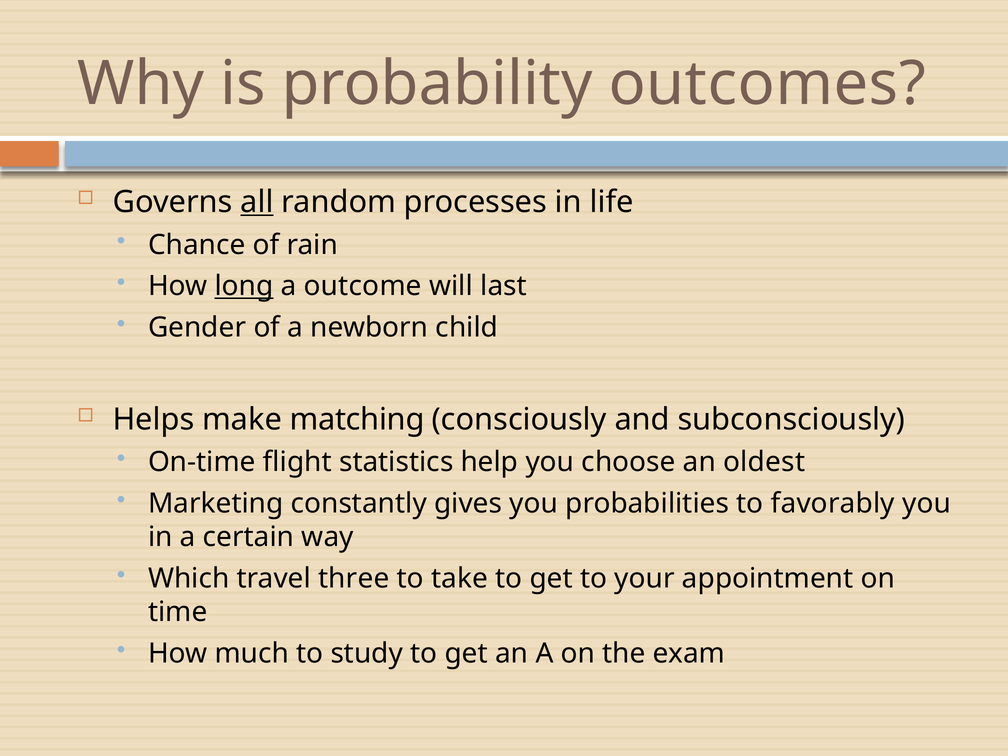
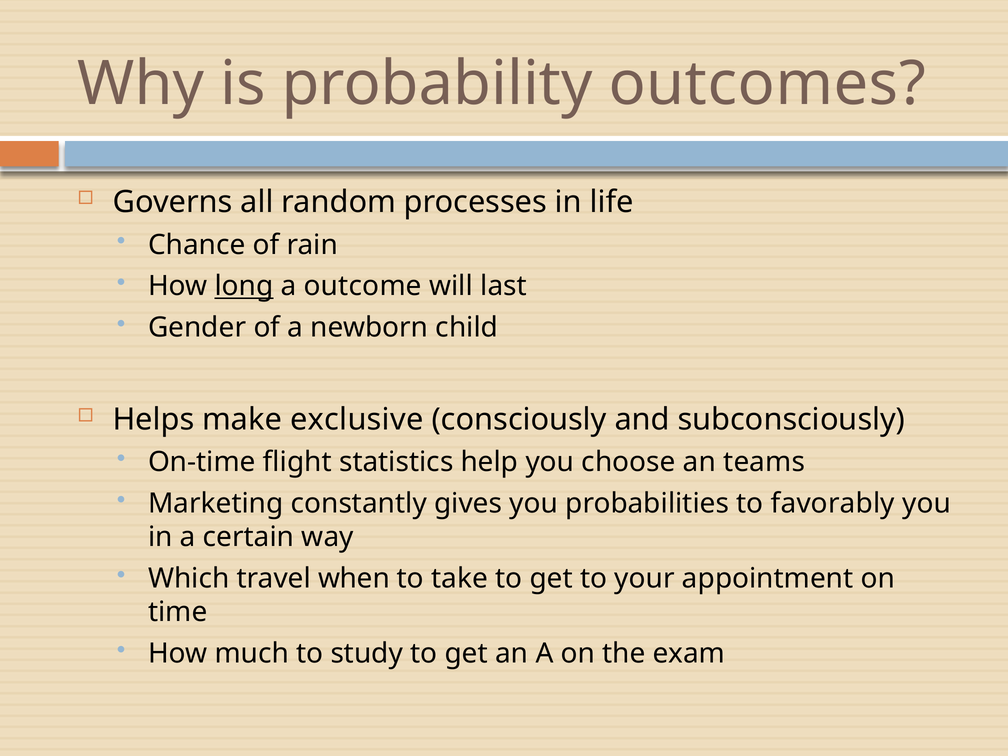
all underline: present -> none
matching: matching -> exclusive
oldest: oldest -> teams
three: three -> when
